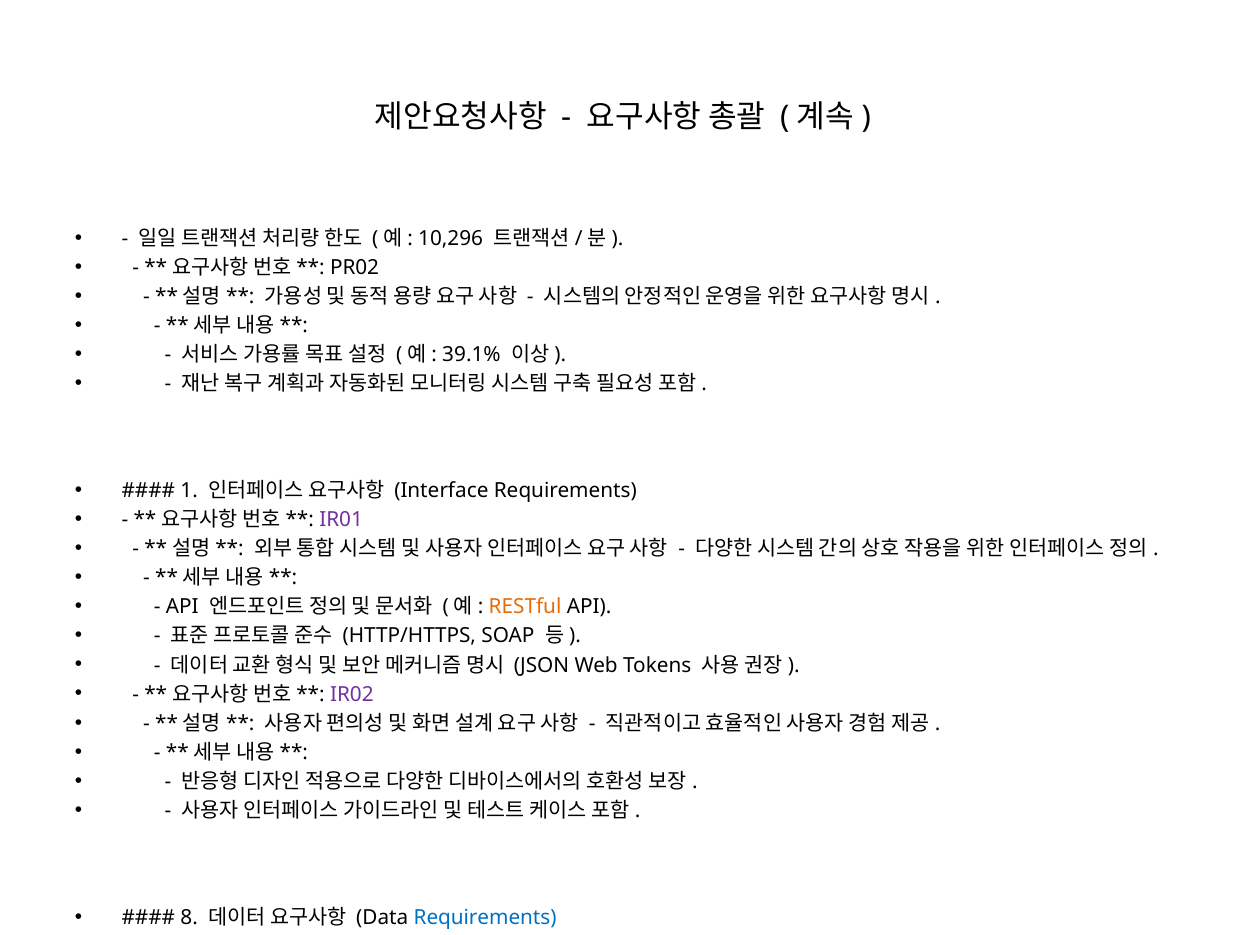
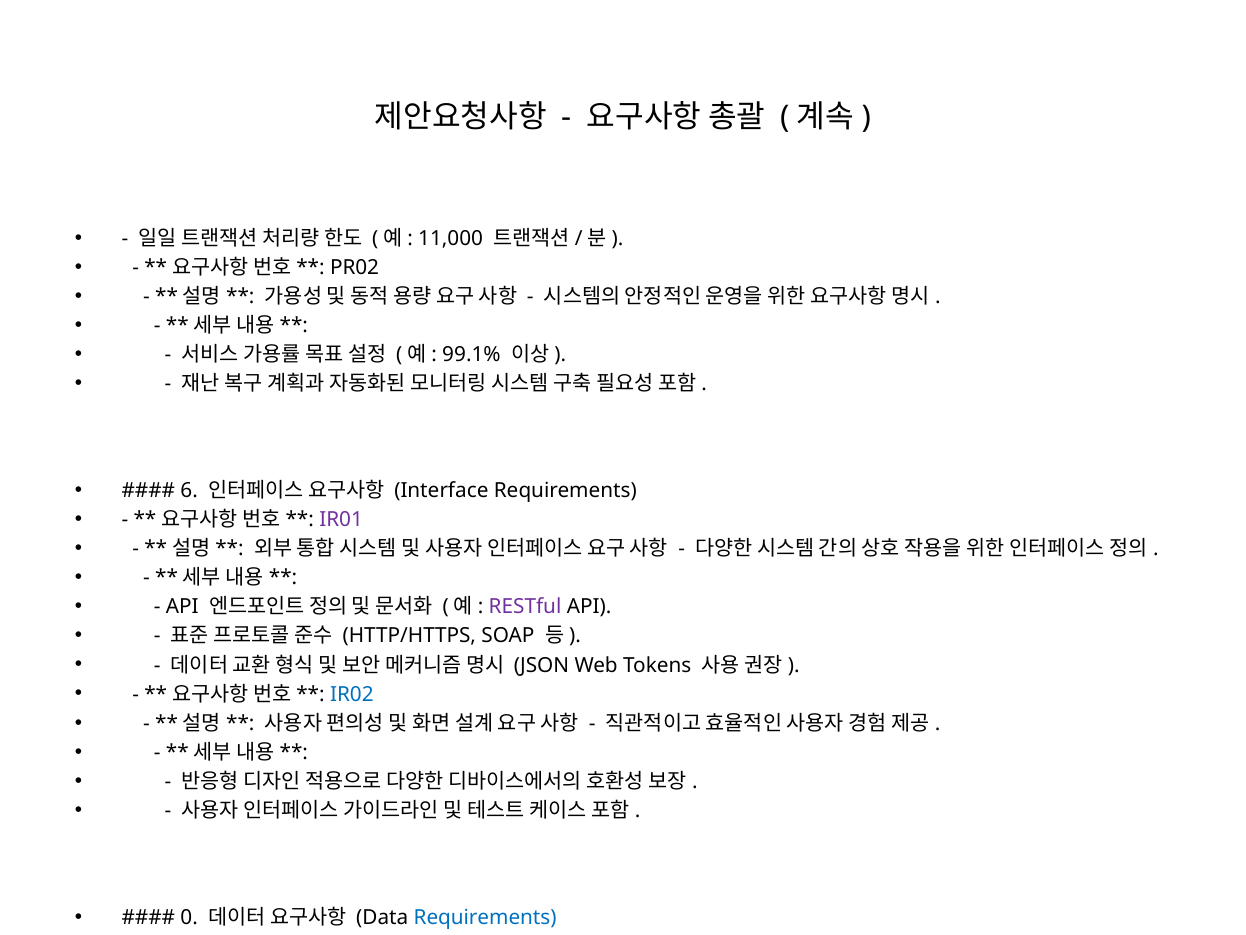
10,296: 10,296 -> 11,000
39.1%: 39.1% -> 99.1%
1: 1 -> 6
RESTful colour: orange -> purple
IR02 colour: purple -> blue
8: 8 -> 0
